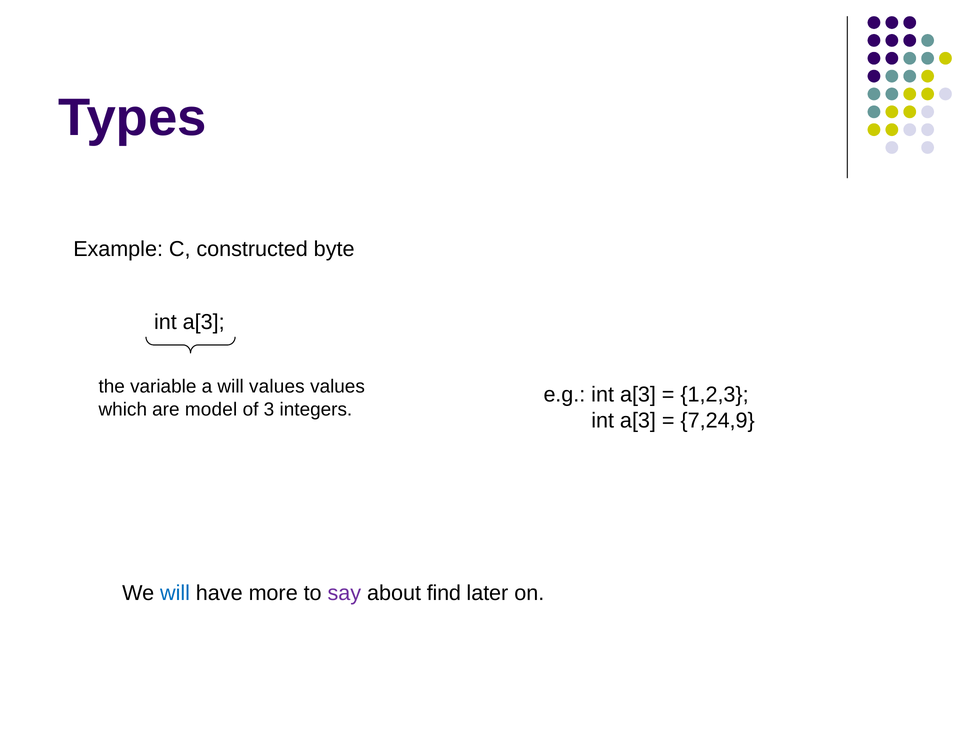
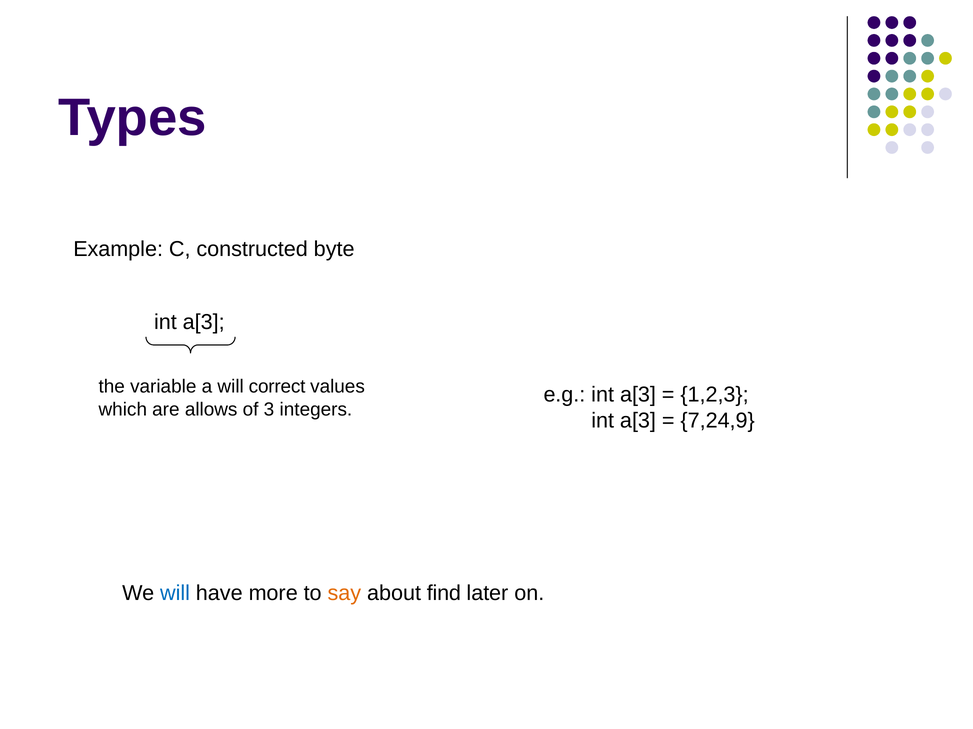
will values: values -> correct
model: model -> allows
say colour: purple -> orange
